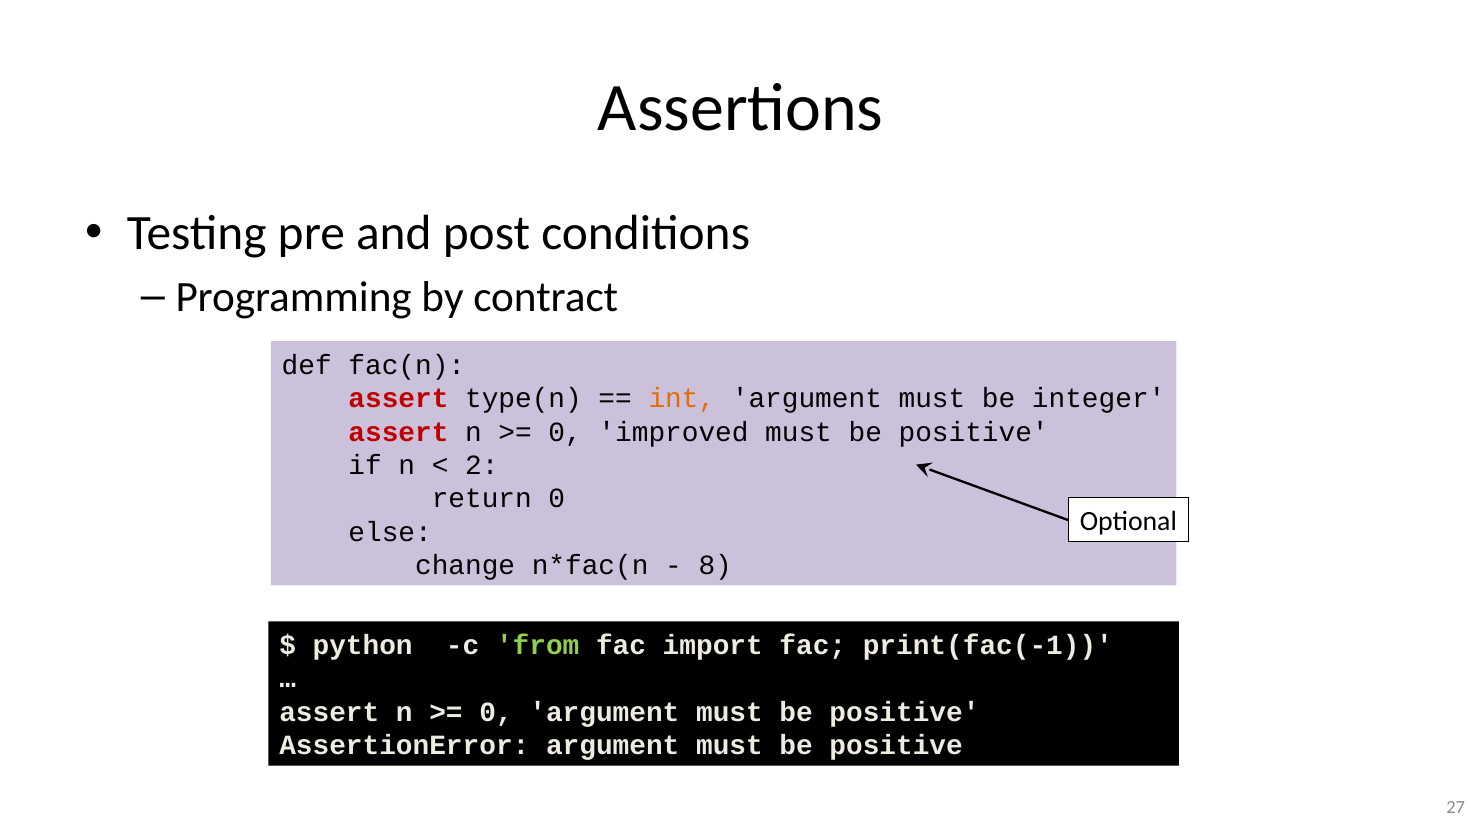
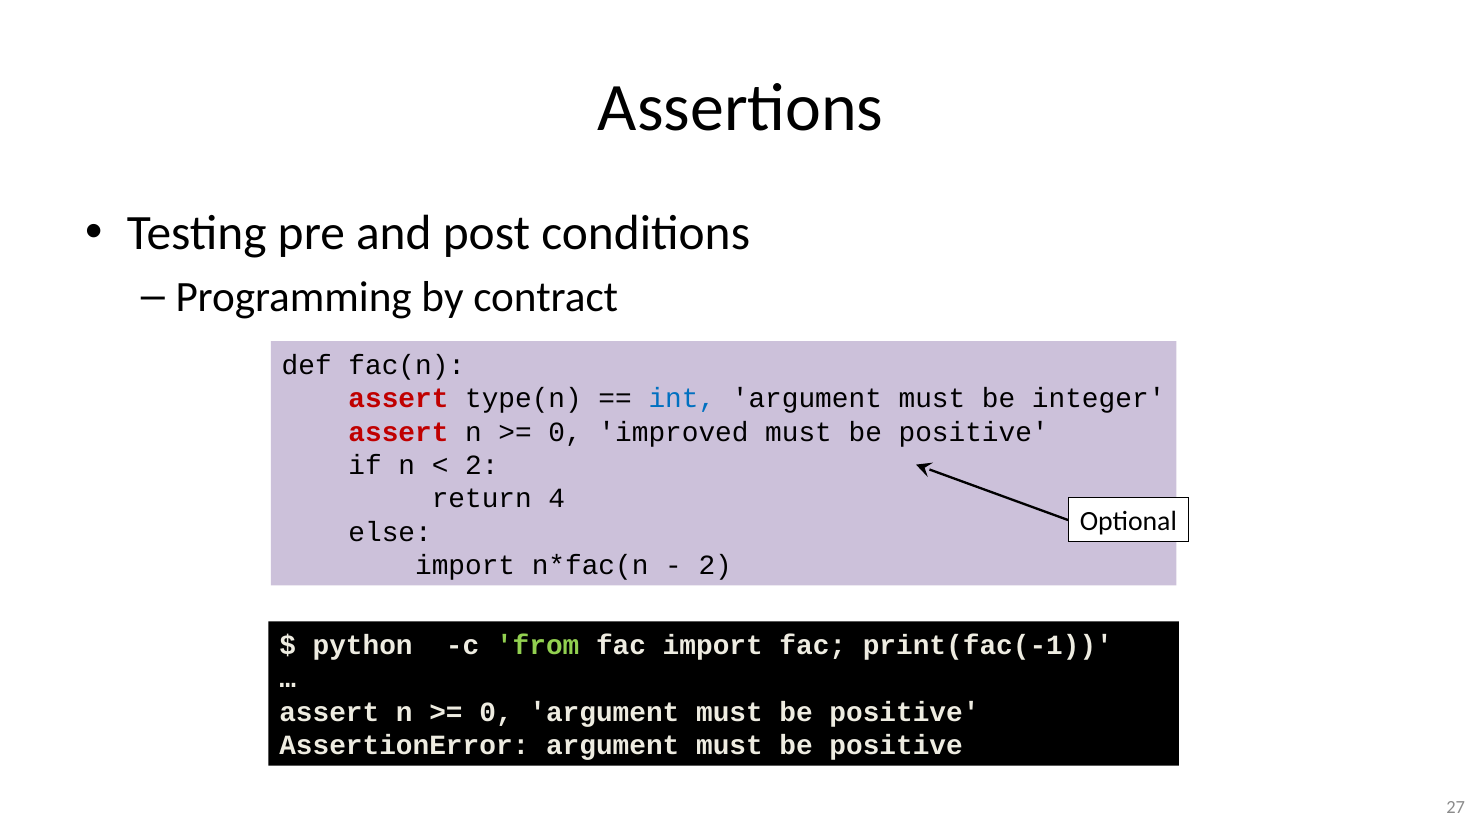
int colour: orange -> blue
return 0: 0 -> 4
change at (465, 565): change -> import
8 at (715, 565): 8 -> 2
